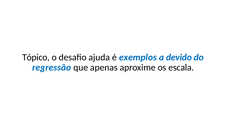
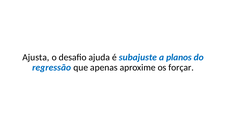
Tópico: Tópico -> Ajusta
exemplos: exemplos -> subajuste
devido: devido -> planos
escala: escala -> forçar
